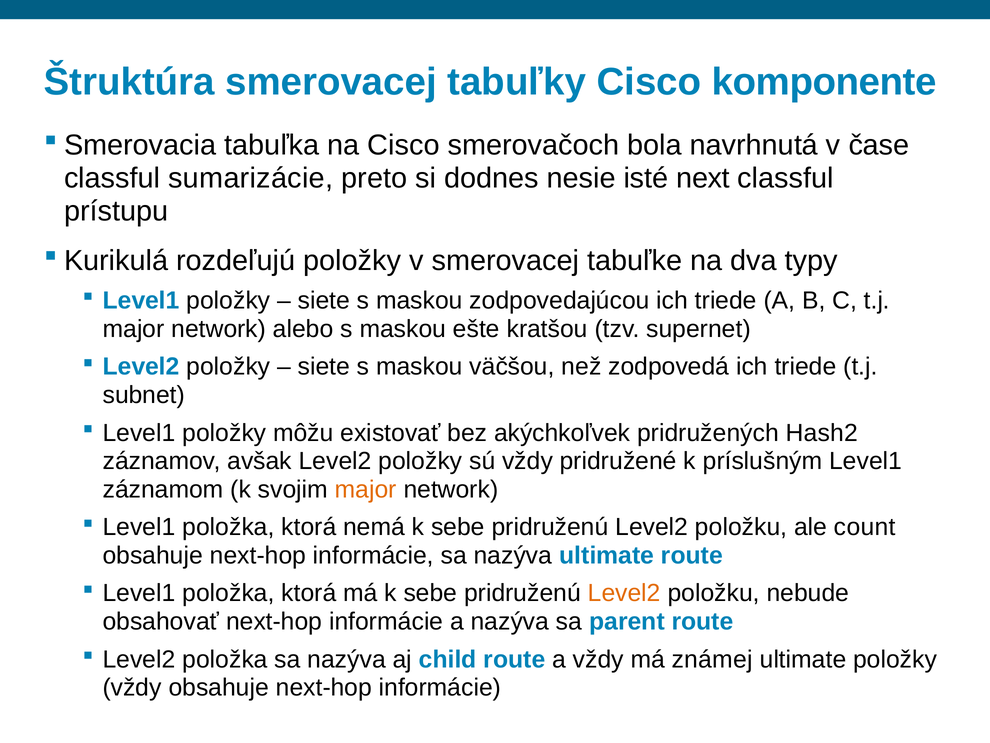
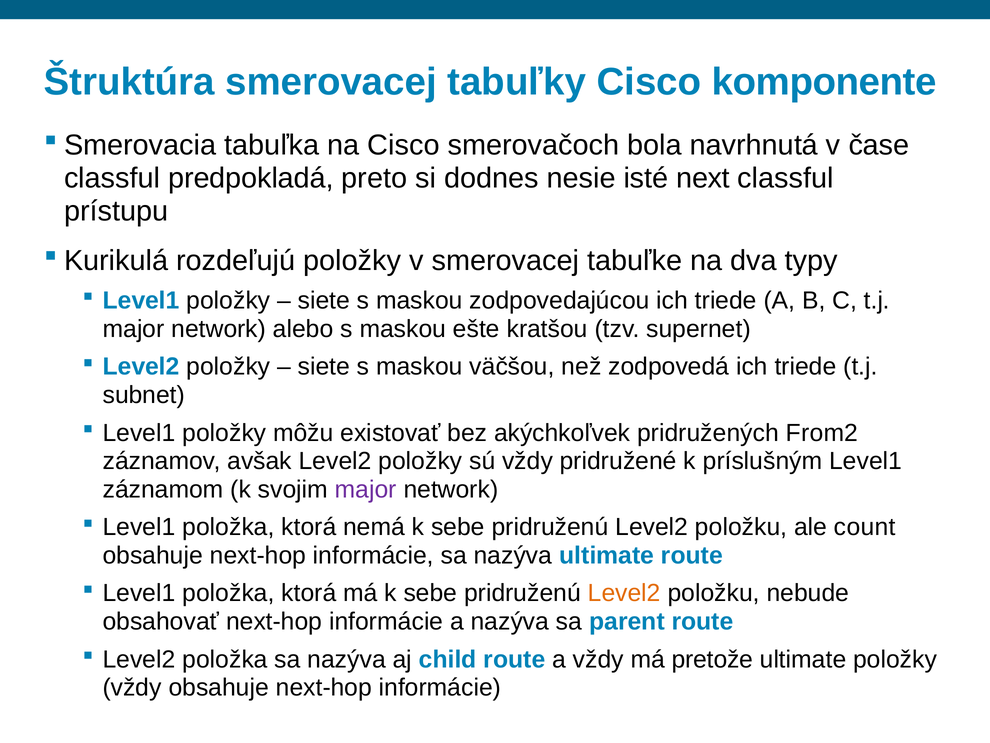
sumarizácie: sumarizácie -> predpokladá
Hash2: Hash2 -> From2
major at (366, 489) colour: orange -> purple
známej: známej -> pretože
